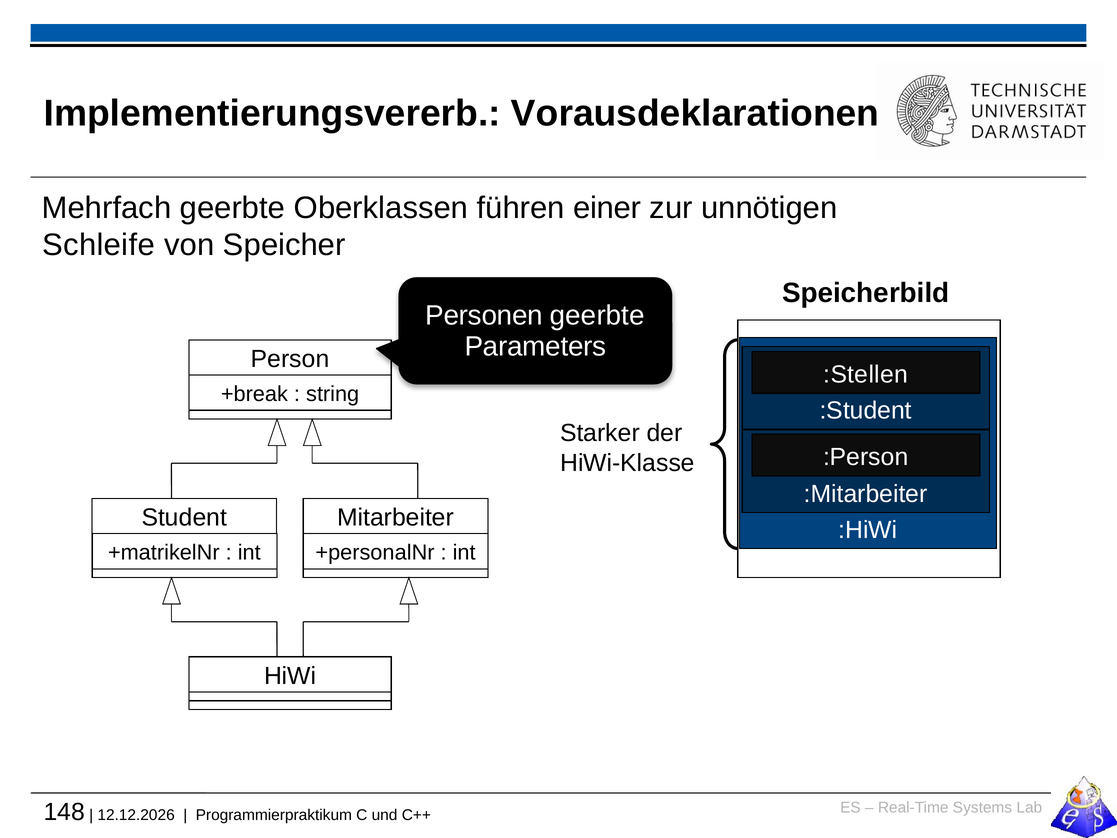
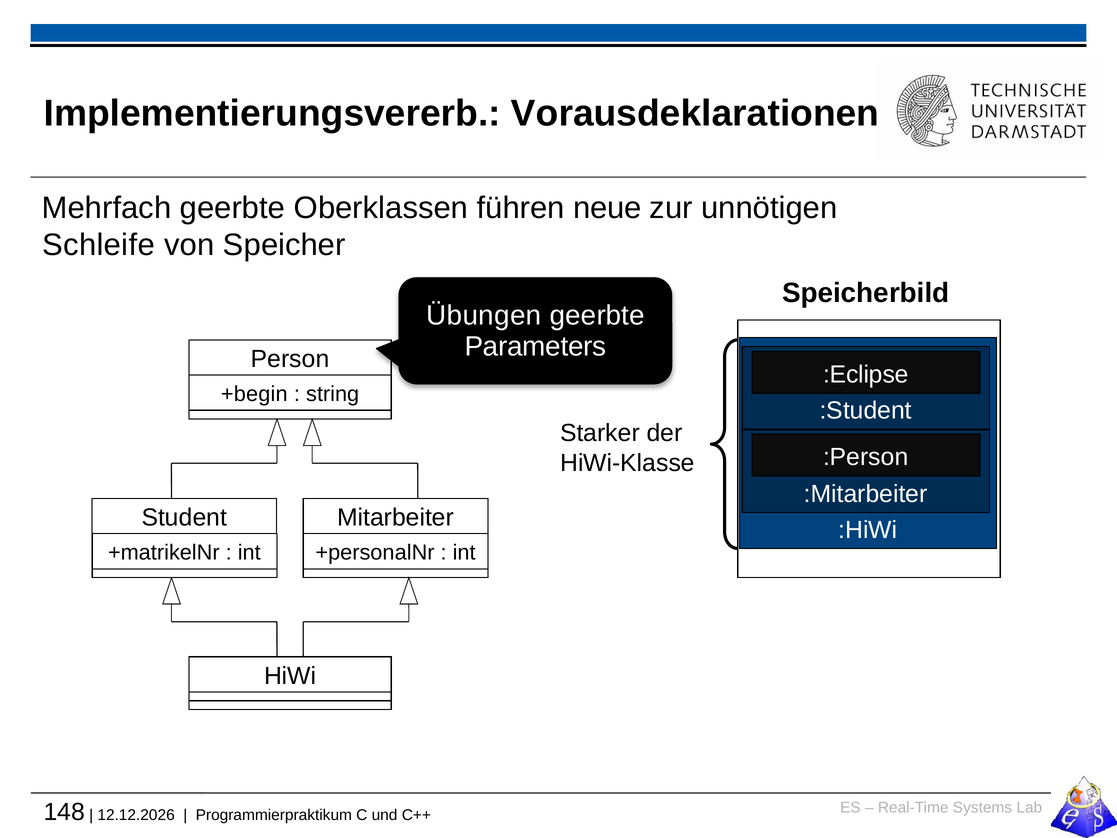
einer: einer -> neue
Personen: Personen -> Übungen
:Stellen: :Stellen -> :Eclipse
+break: +break -> +begin
